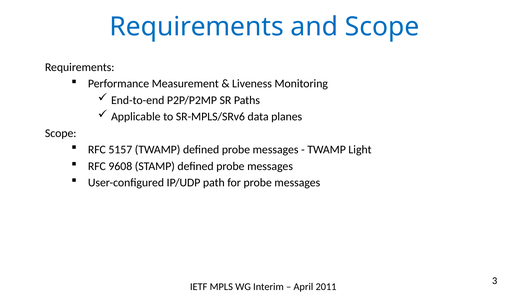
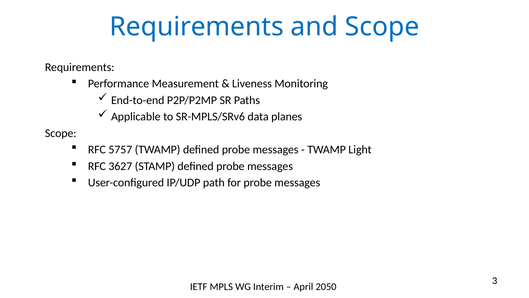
5157: 5157 -> 5757
9608: 9608 -> 3627
2011: 2011 -> 2050
